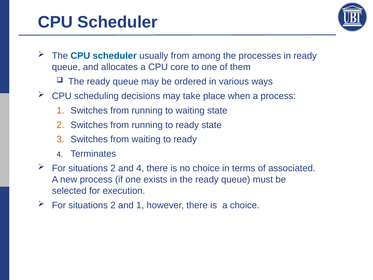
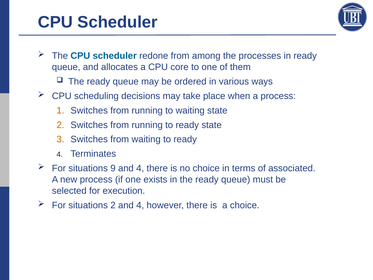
usually: usually -> redone
2 at (113, 168): 2 -> 9
2 and 1: 1 -> 4
